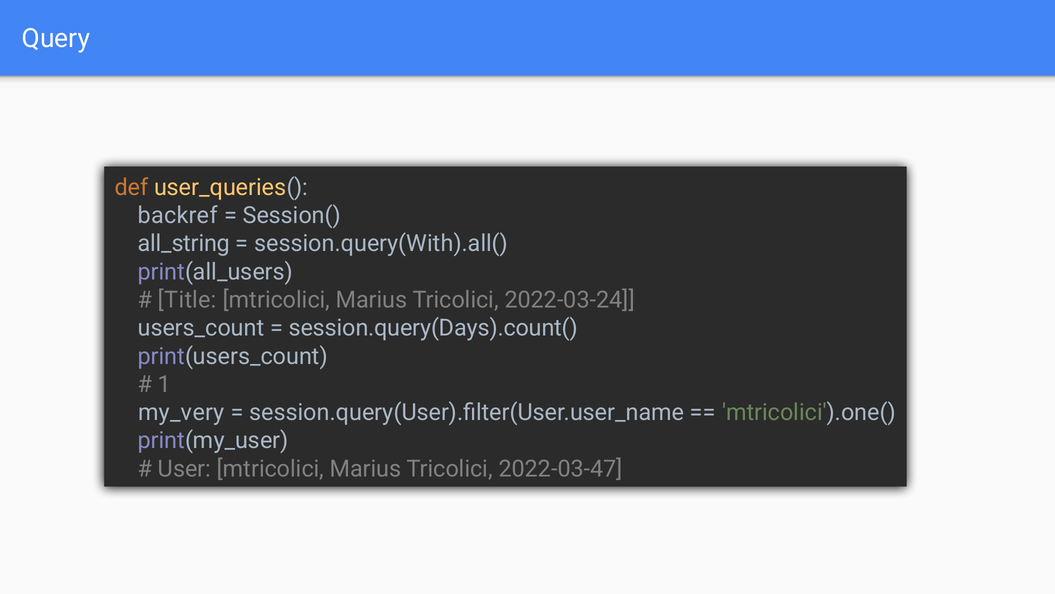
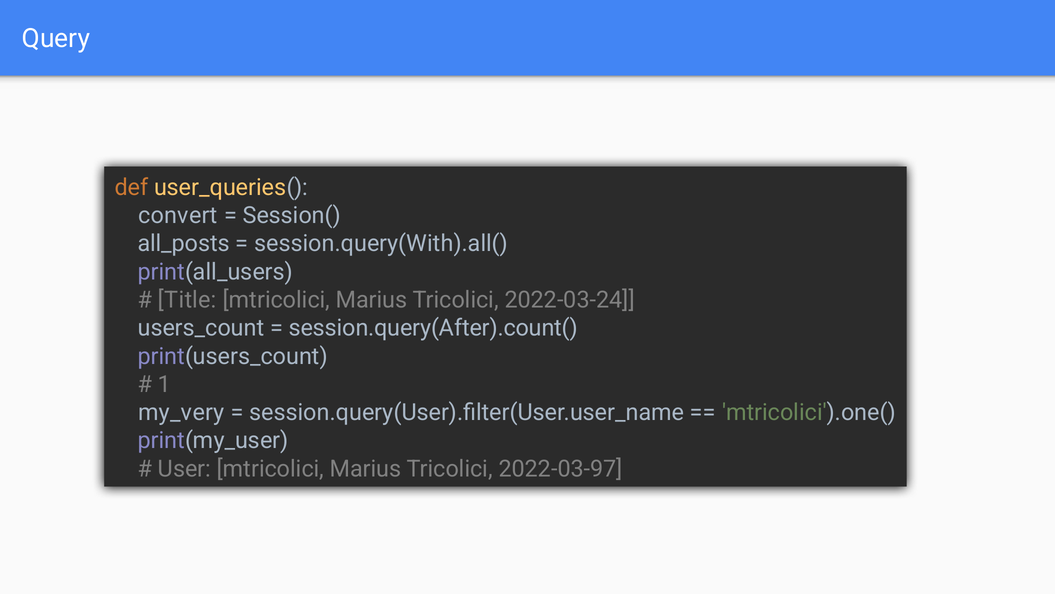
backref: backref -> convert
all_string: all_string -> all_posts
session.query(Days).count(: session.query(Days).count( -> session.query(After).count(
2022-03-47: 2022-03-47 -> 2022-03-97
